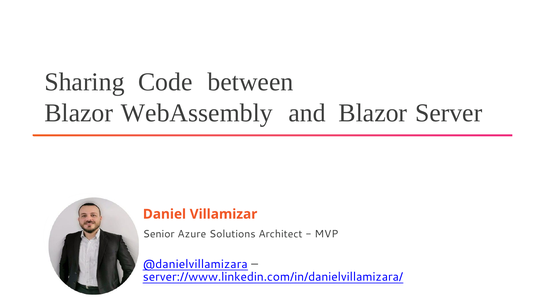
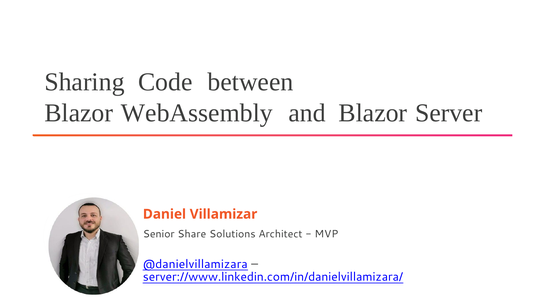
Azure: Azure -> Share
